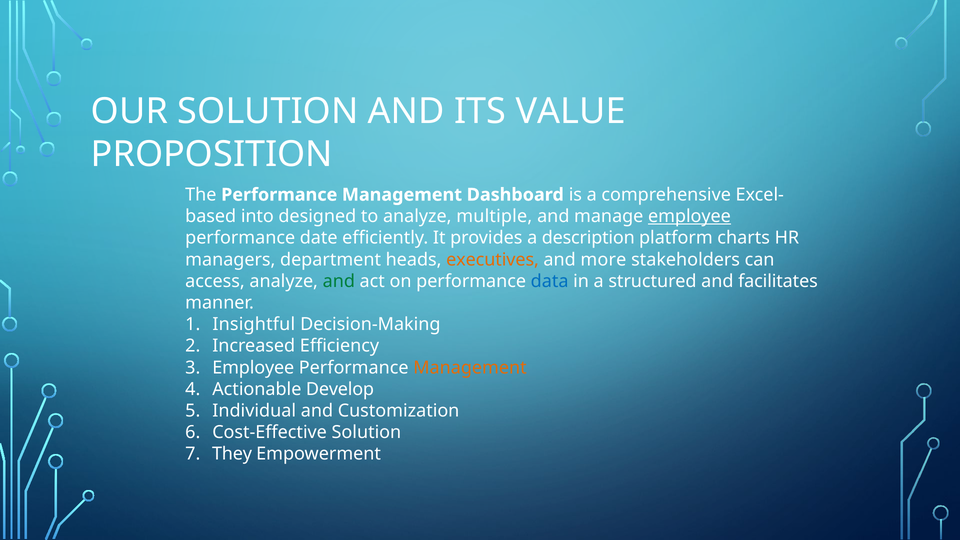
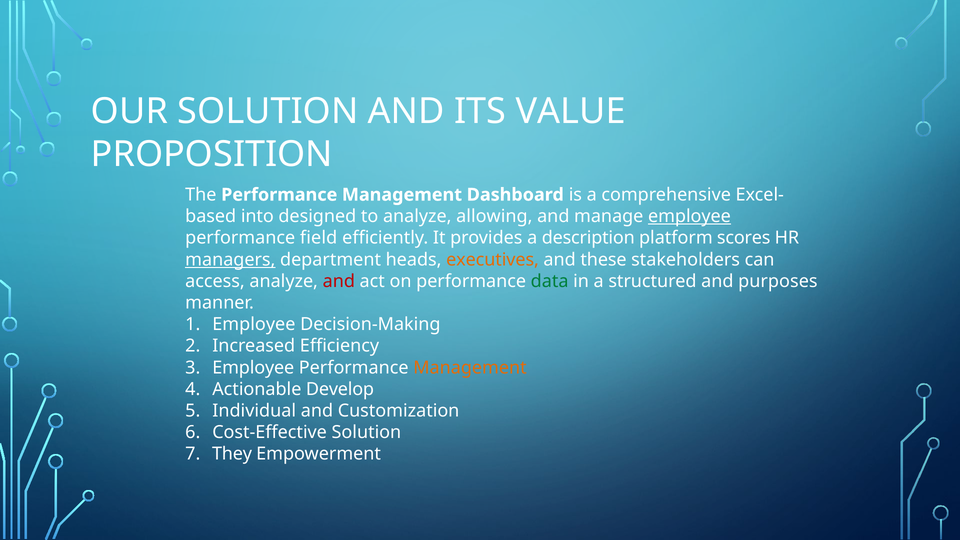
multiple: multiple -> allowing
date: date -> field
charts: charts -> scores
managers underline: none -> present
more: more -> these
and at (339, 281) colour: green -> red
data colour: blue -> green
facilitates: facilitates -> purposes
Insightful at (254, 324): Insightful -> Employee
